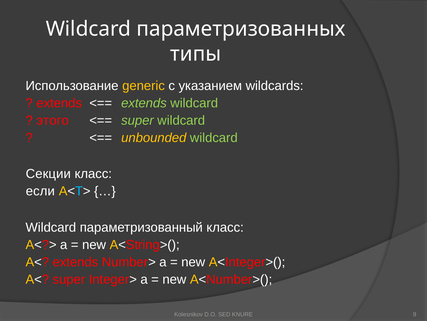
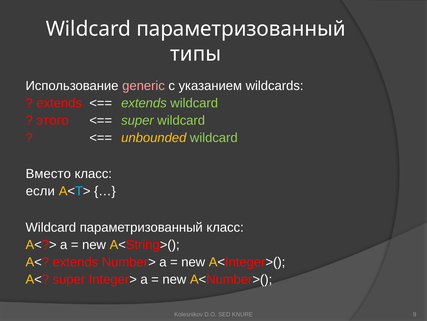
параметризованных at (241, 29): параметризованных -> параметризованный
generic colour: yellow -> pink
Секции: Секции -> Вместо
